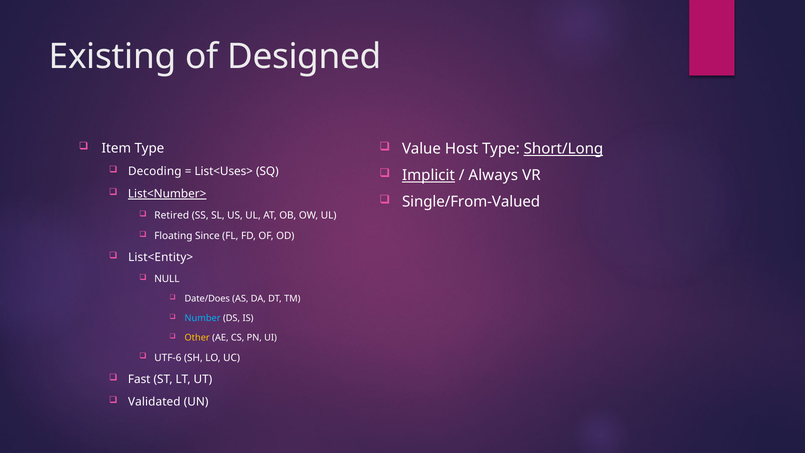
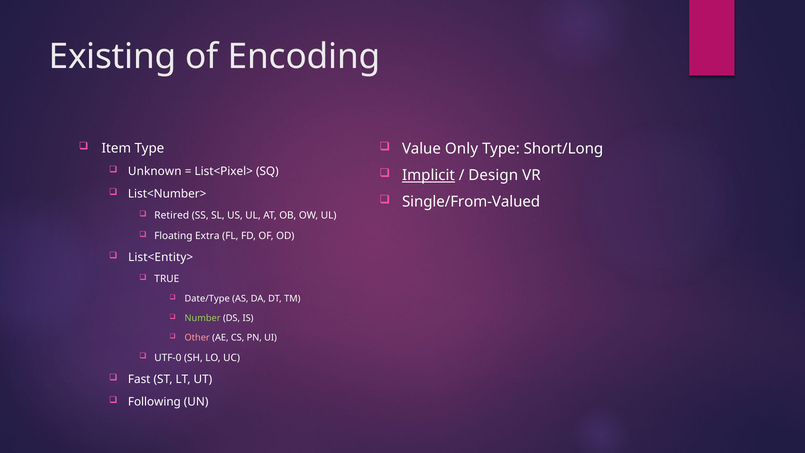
Designed: Designed -> Encoding
Host: Host -> Only
Short/Long underline: present -> none
Decoding: Decoding -> Unknown
List<Uses>: List<Uses> -> List<Pixel>
Always: Always -> Design
List<Number> underline: present -> none
Since: Since -> Extra
NULL: NULL -> TRUE
Date/Does: Date/Does -> Date/Type
Number colour: light blue -> light green
Other colour: yellow -> pink
UTF-6: UTF-6 -> UTF-0
Validated: Validated -> Following
